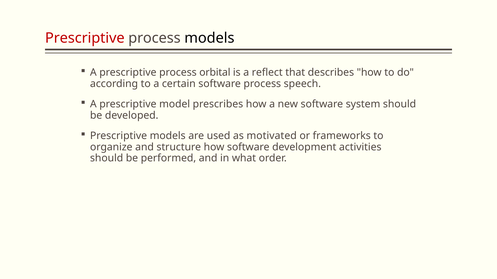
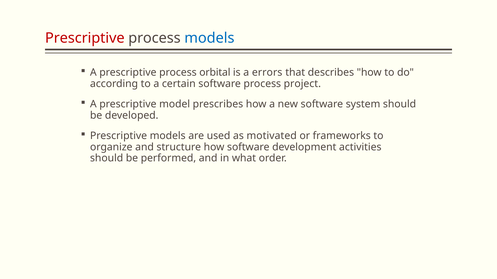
models at (209, 38) colour: black -> blue
reflect: reflect -> errors
speech: speech -> project
